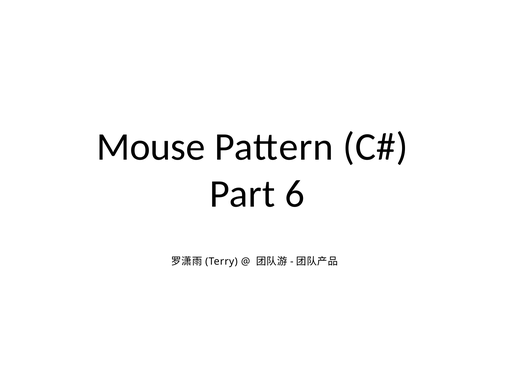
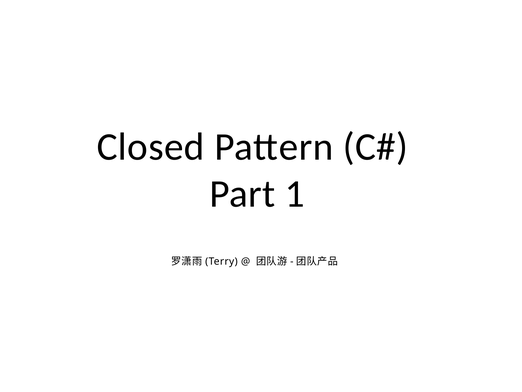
Mouse: Mouse -> Closed
6: 6 -> 1
